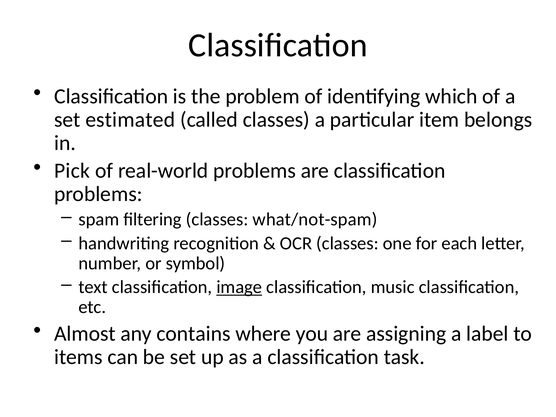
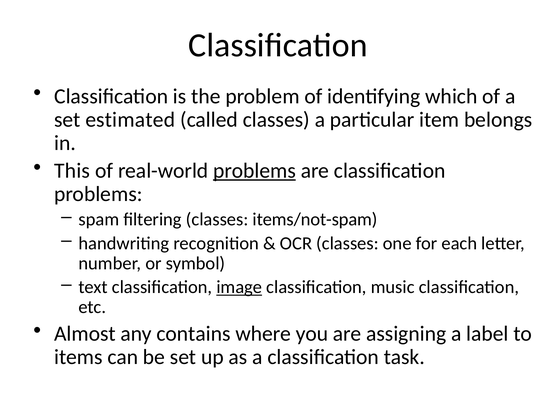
Pick: Pick -> This
problems at (255, 171) underline: none -> present
what/not-spam: what/not-spam -> items/not-spam
